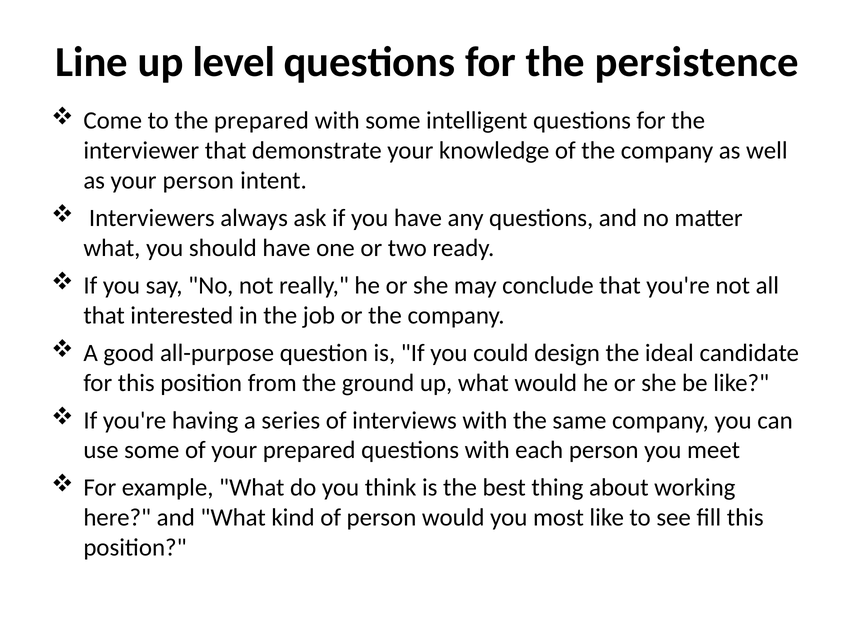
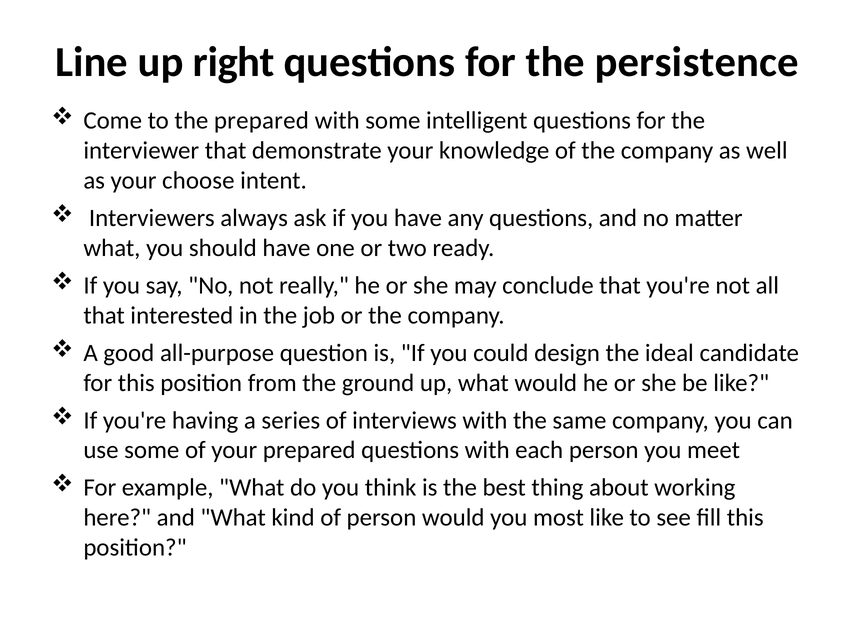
level: level -> right
your person: person -> choose
